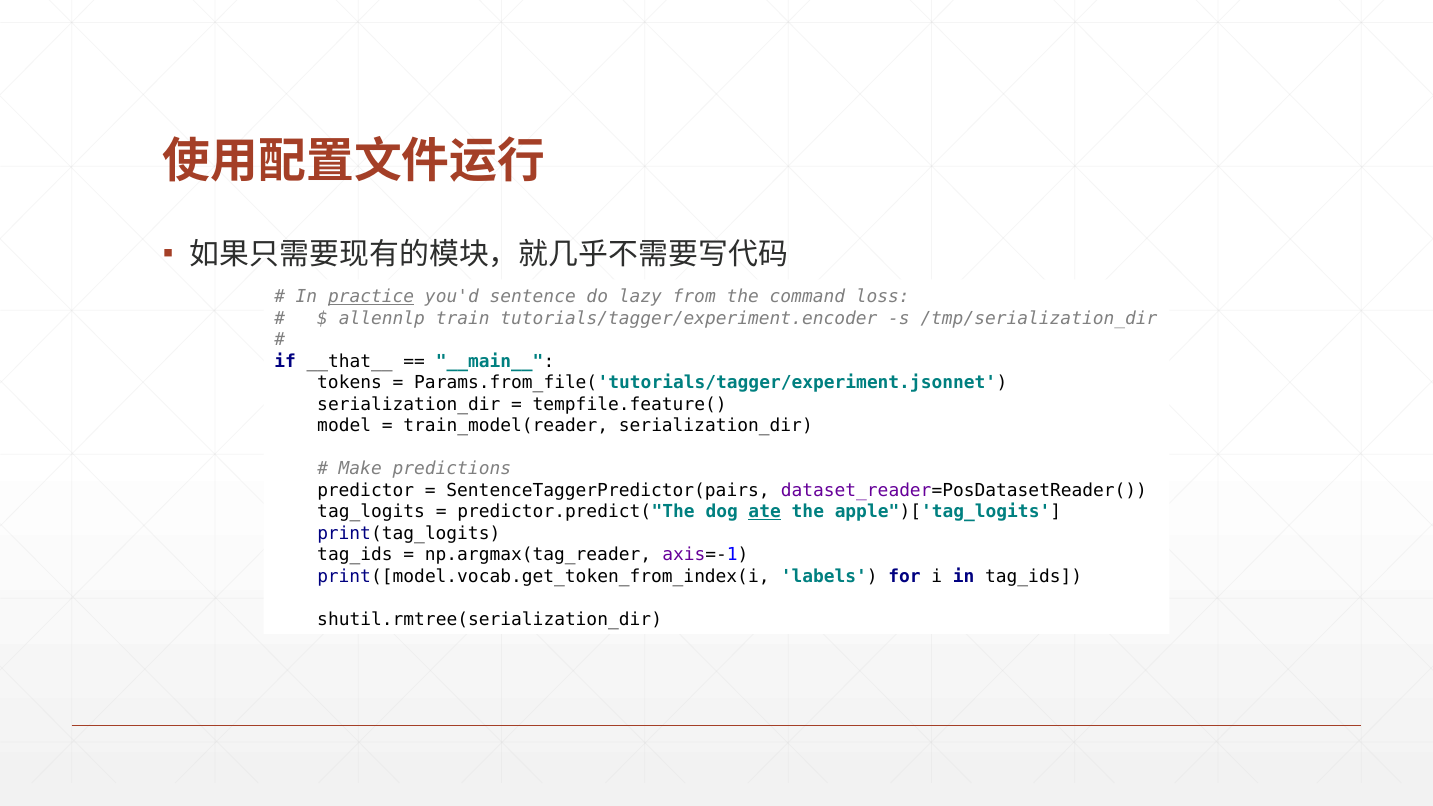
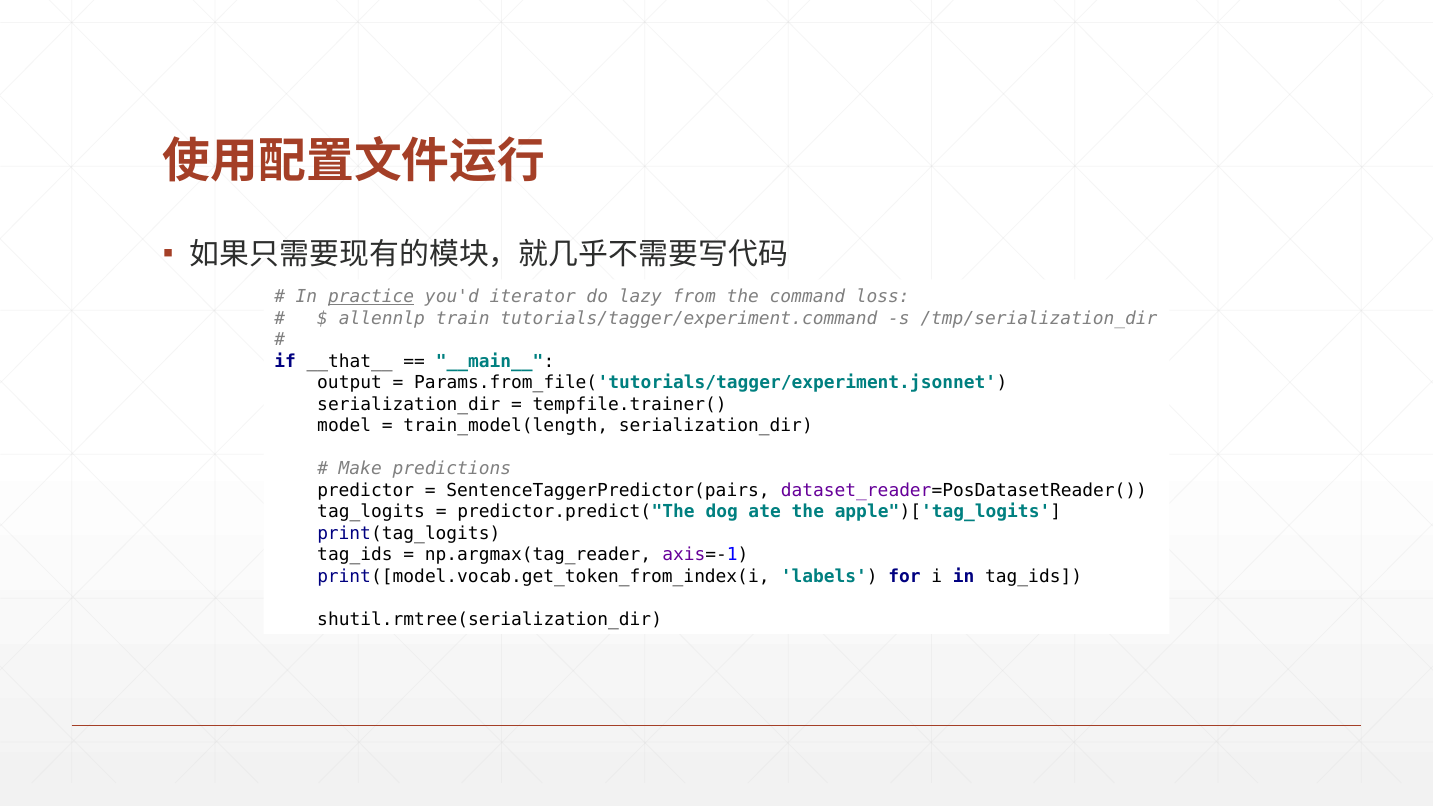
sentence: sentence -> iterator
tutorials/tagger/experiment.encoder: tutorials/tagger/experiment.encoder -> tutorials/tagger/experiment.command
tokens: tokens -> output
tempfile.feature(: tempfile.feature( -> tempfile.trainer(
train_model(reader: train_model(reader -> train_model(length
ate underline: present -> none
